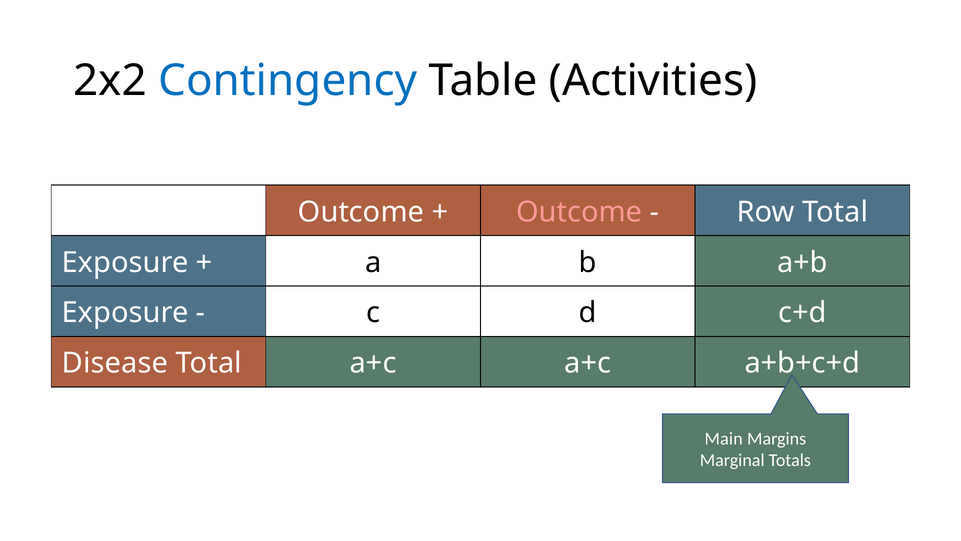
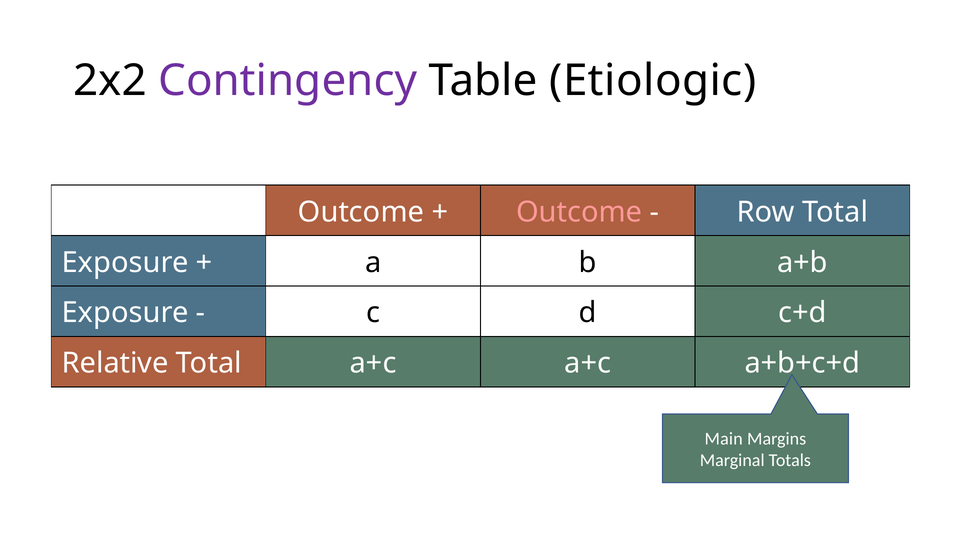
Contingency colour: blue -> purple
Activities: Activities -> Etiologic
Disease: Disease -> Relative
